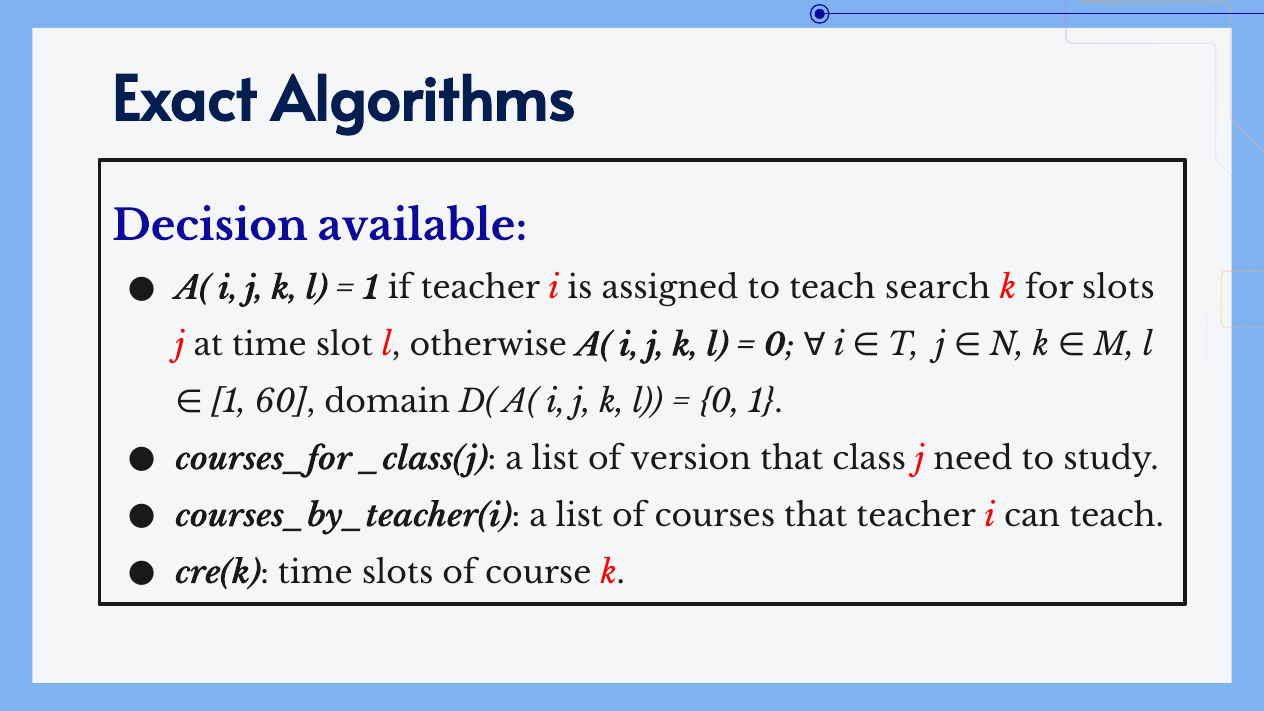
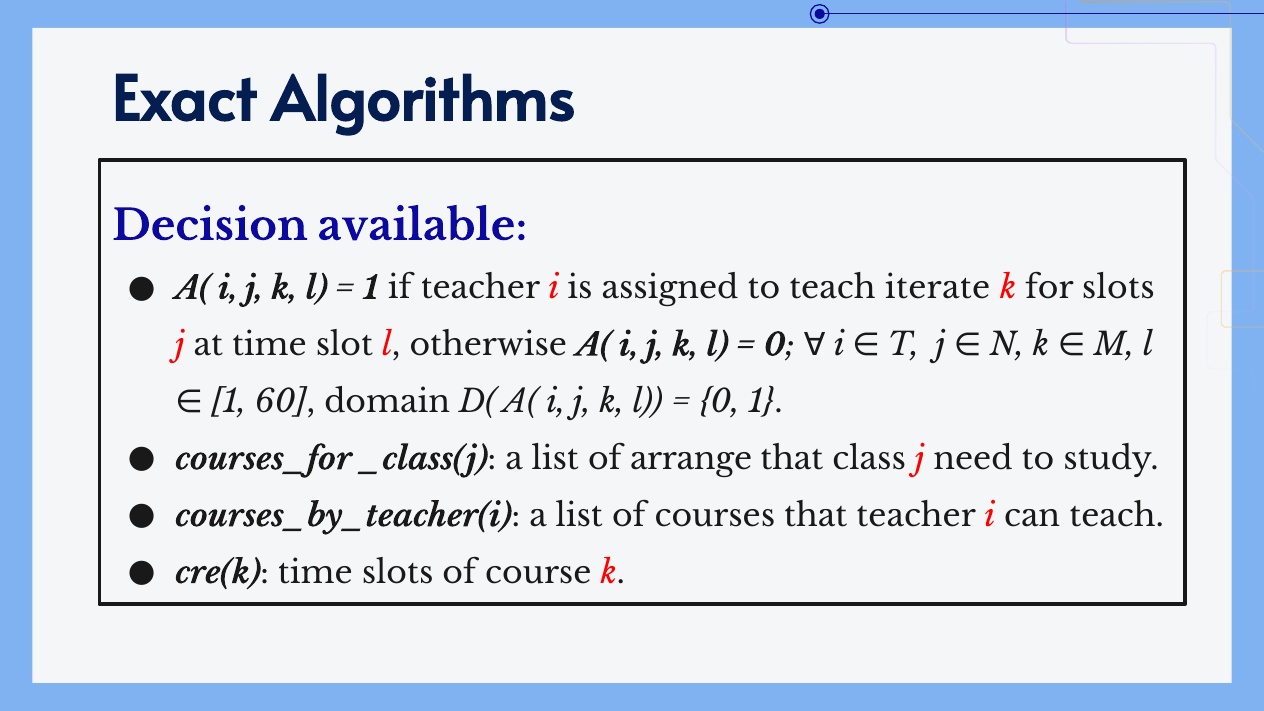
search: search -> iterate
version: version -> arrange
